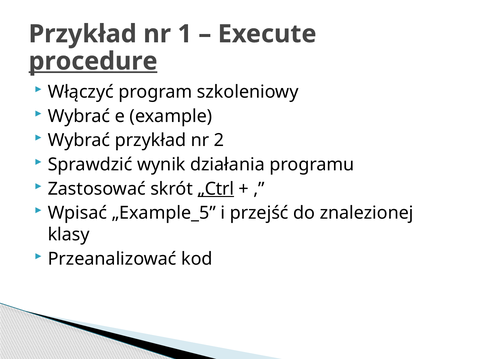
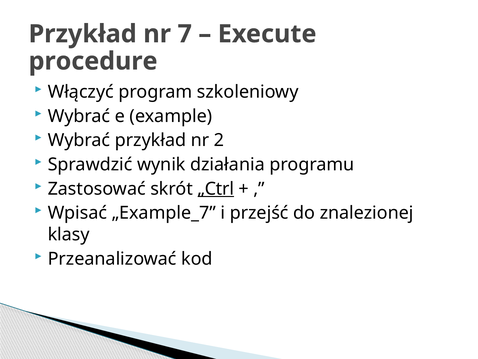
1: 1 -> 7
procedure underline: present -> none
„Example_5: „Example_5 -> „Example_7
